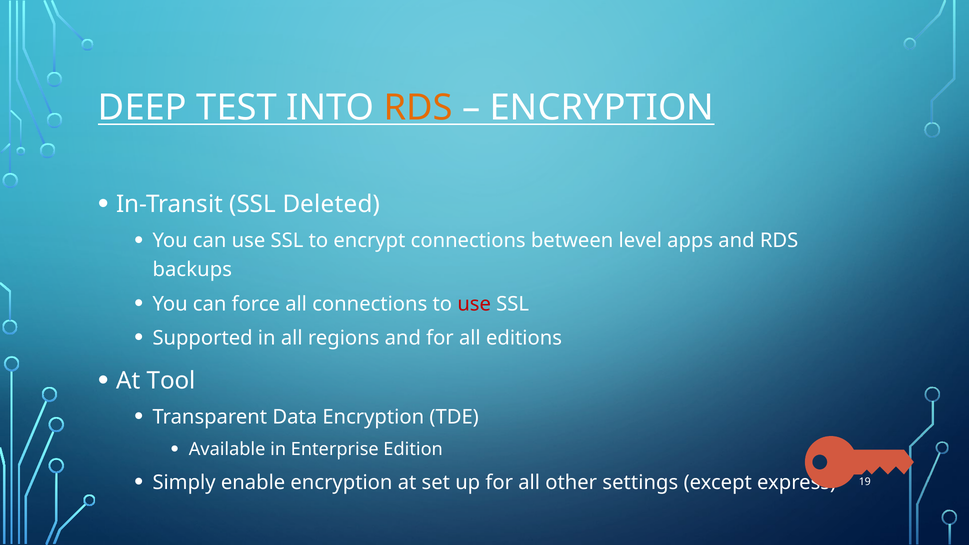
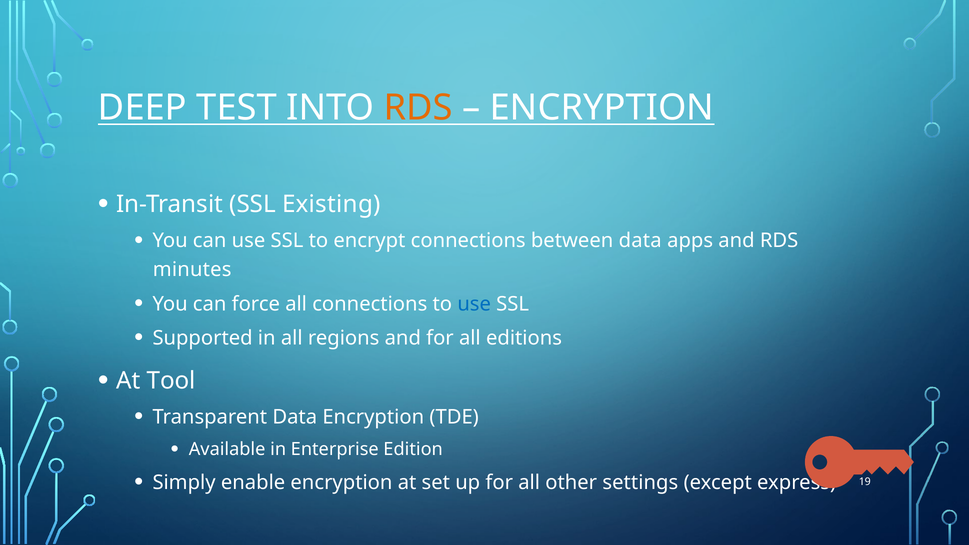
Deleted: Deleted -> Existing
between level: level -> data
backups: backups -> minutes
use at (474, 304) colour: red -> blue
